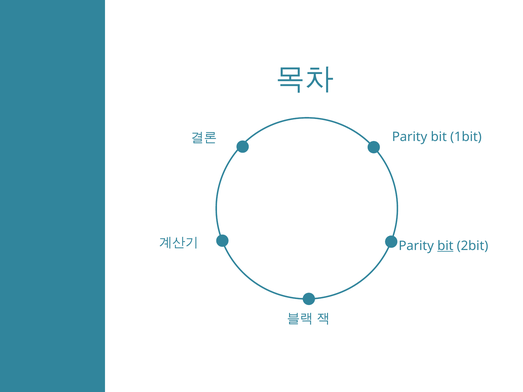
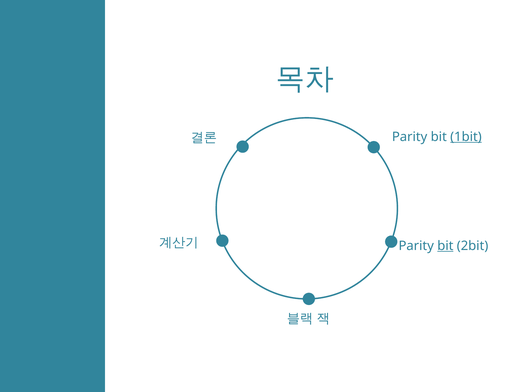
1bit underline: none -> present
